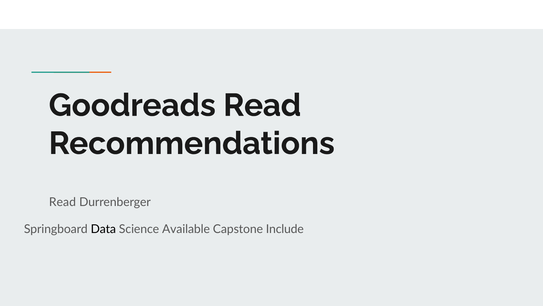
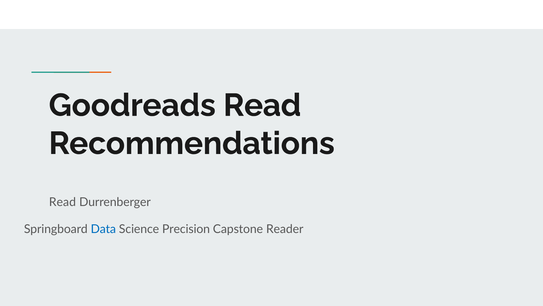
Data colour: black -> blue
Available: Available -> Precision
Include: Include -> Reader
